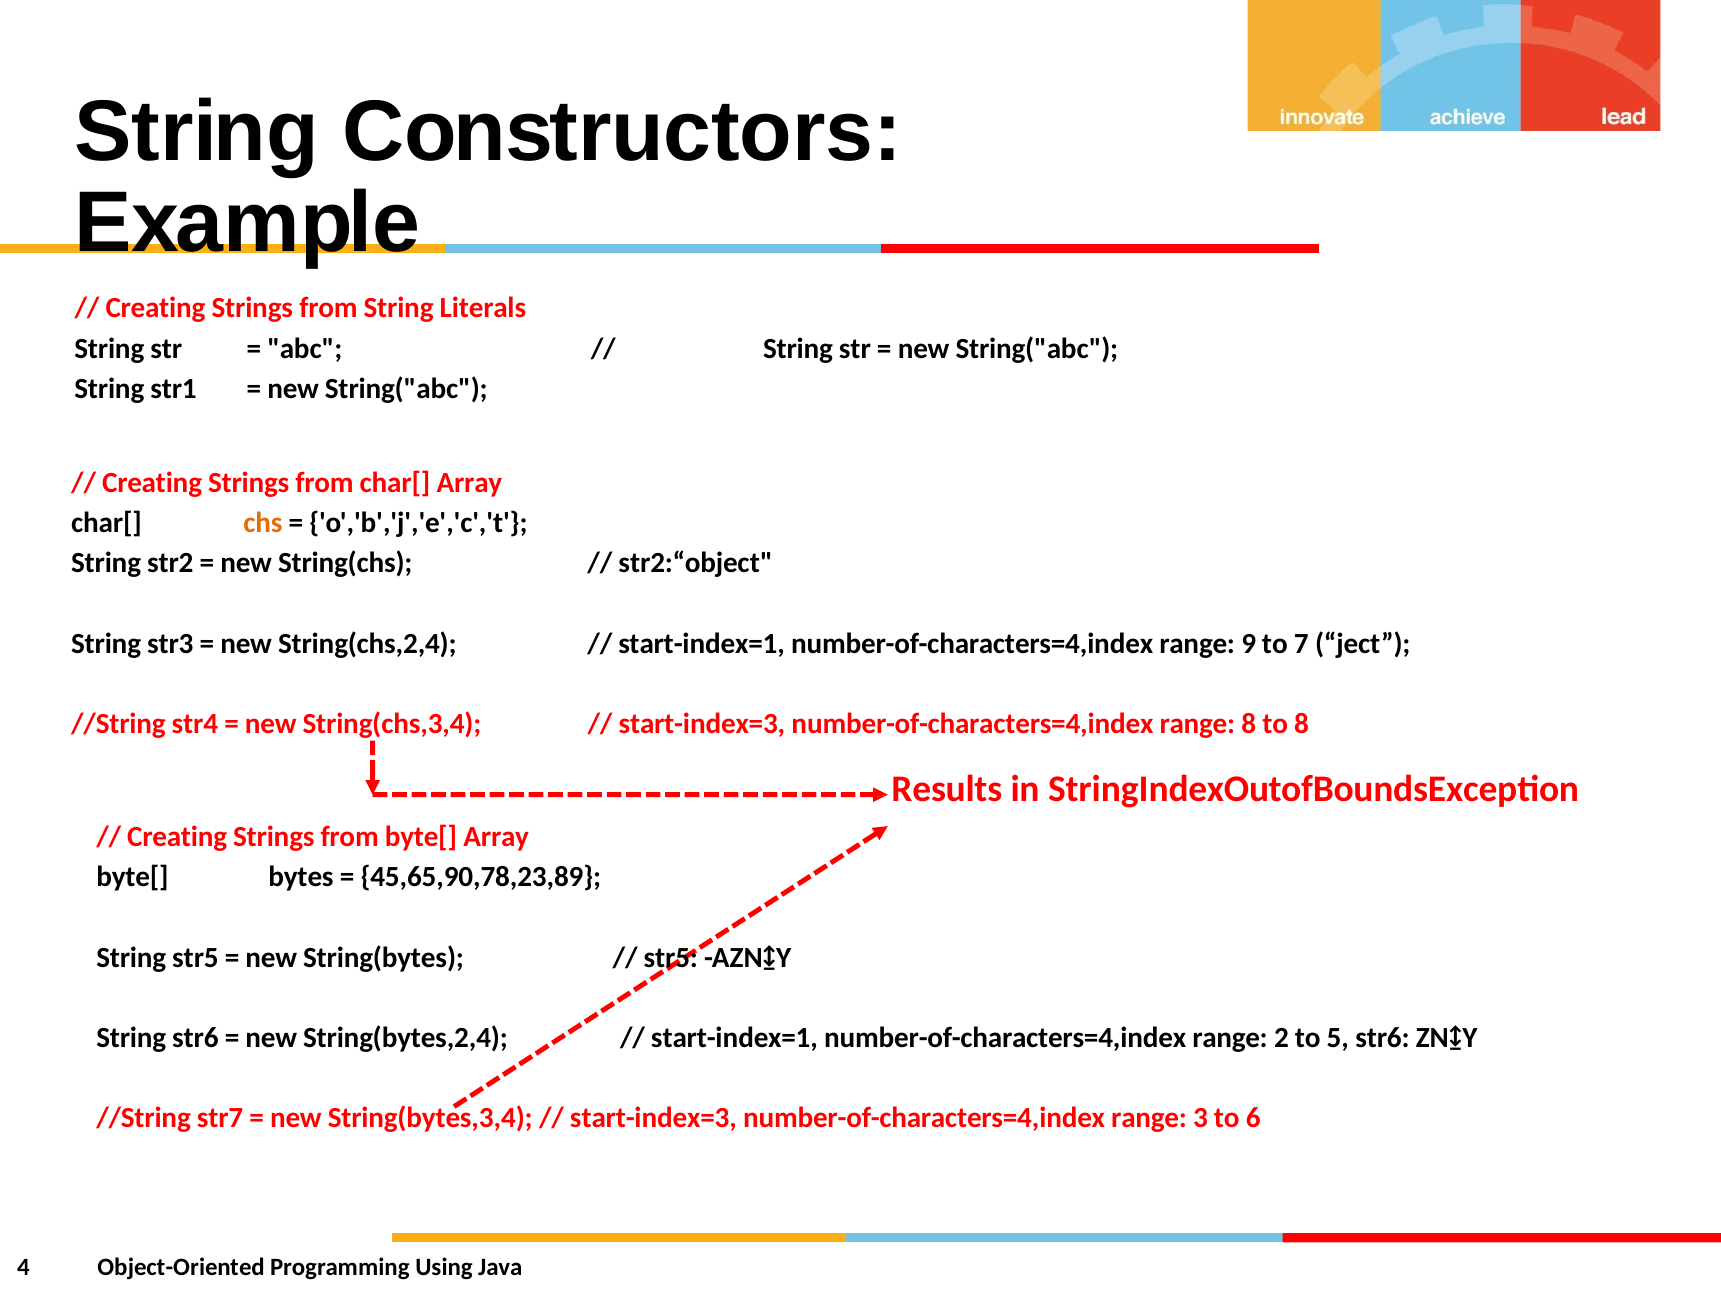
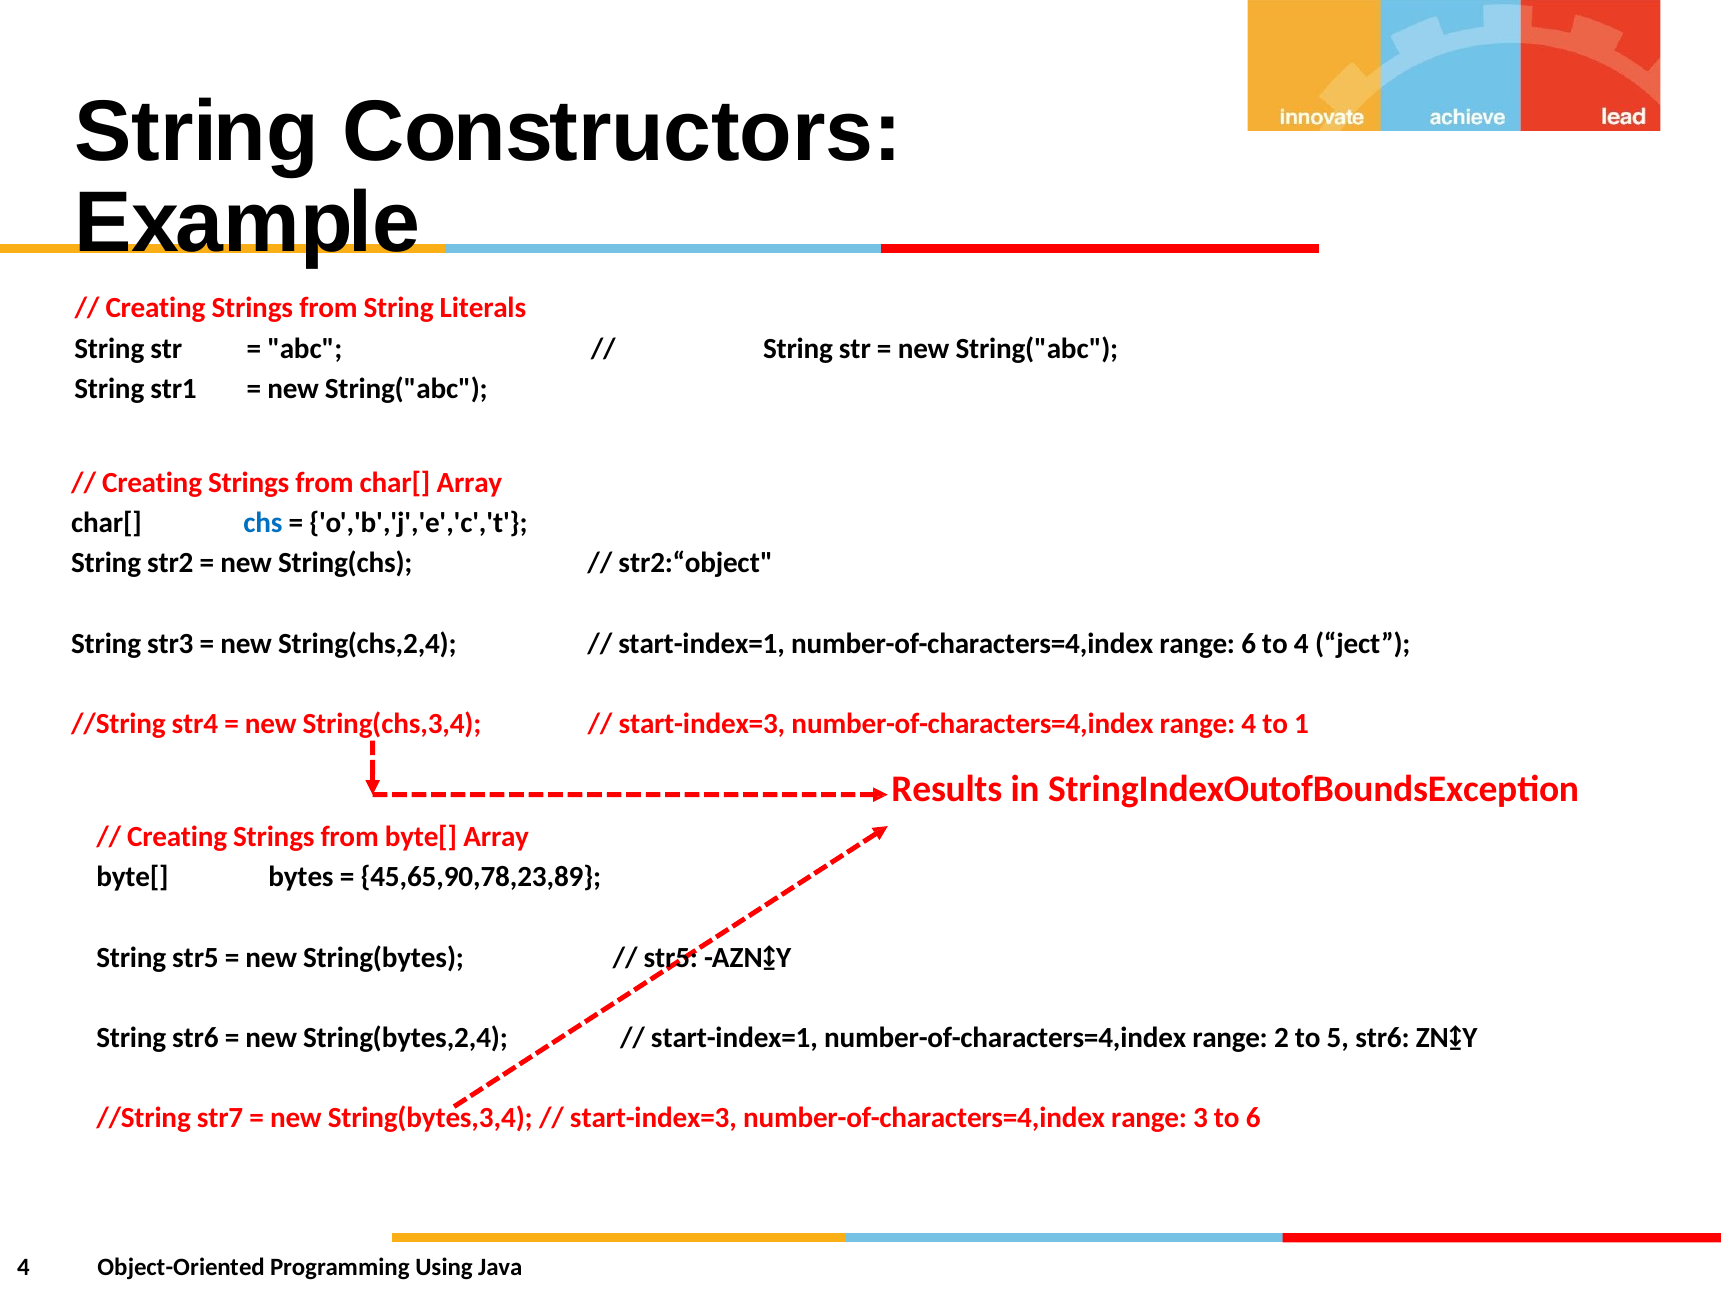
chs colour: orange -> blue
range 9: 9 -> 6
to 7: 7 -> 4
range 8: 8 -> 4
to 8: 8 -> 1
